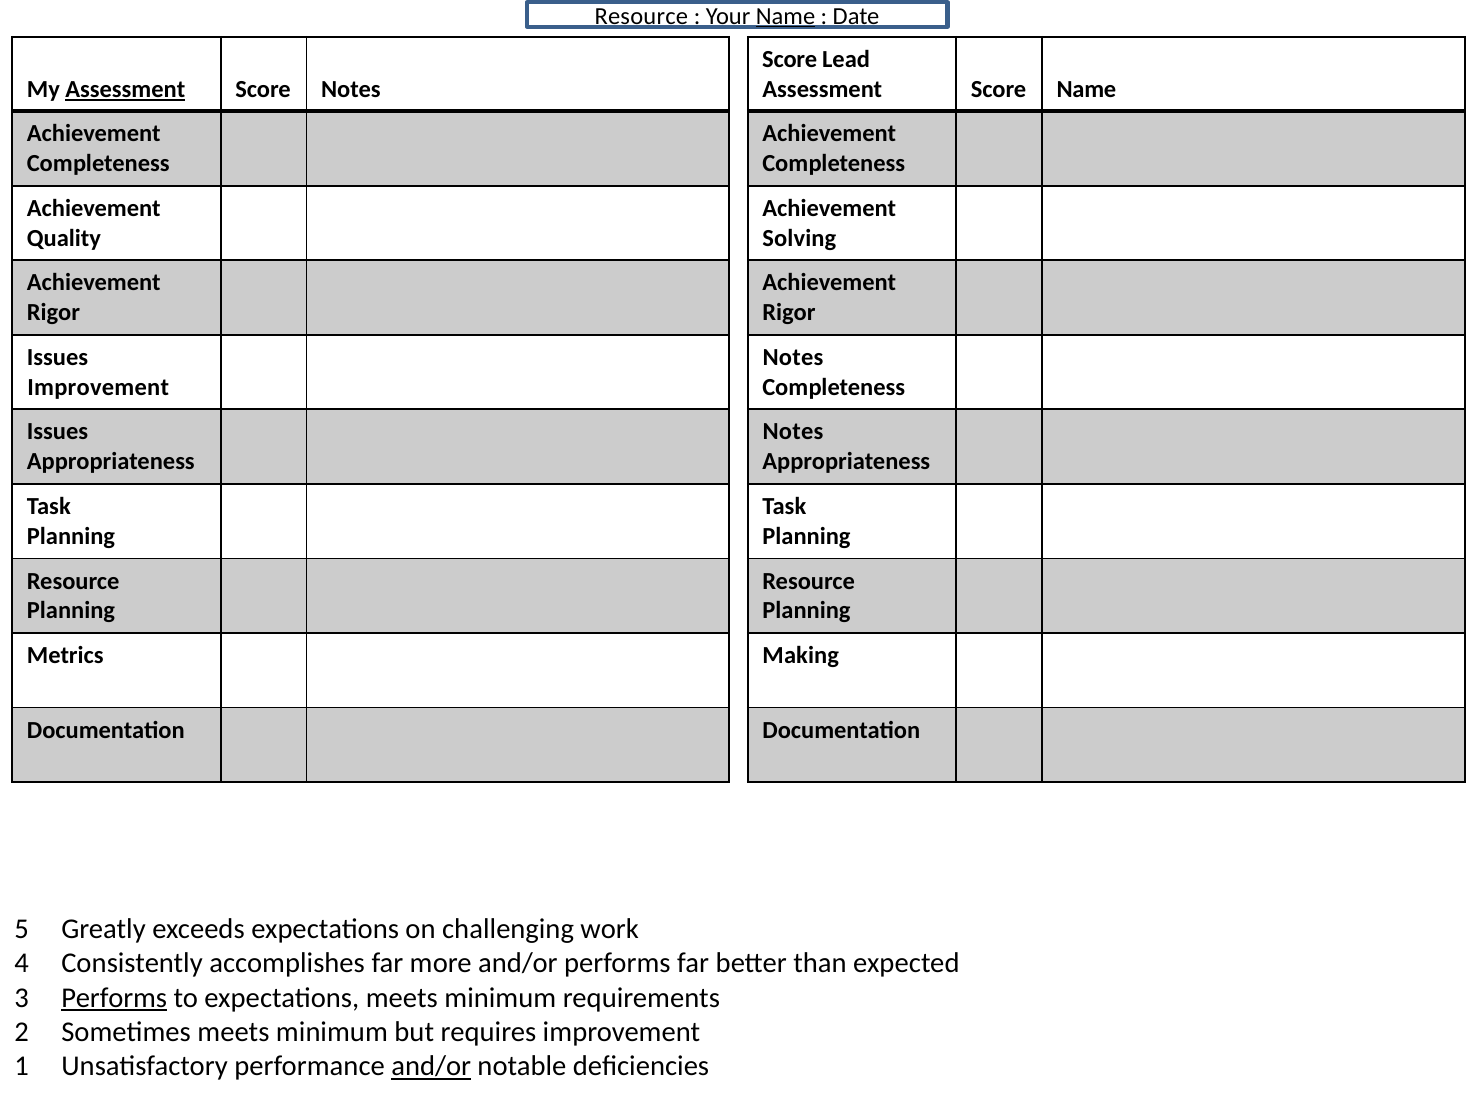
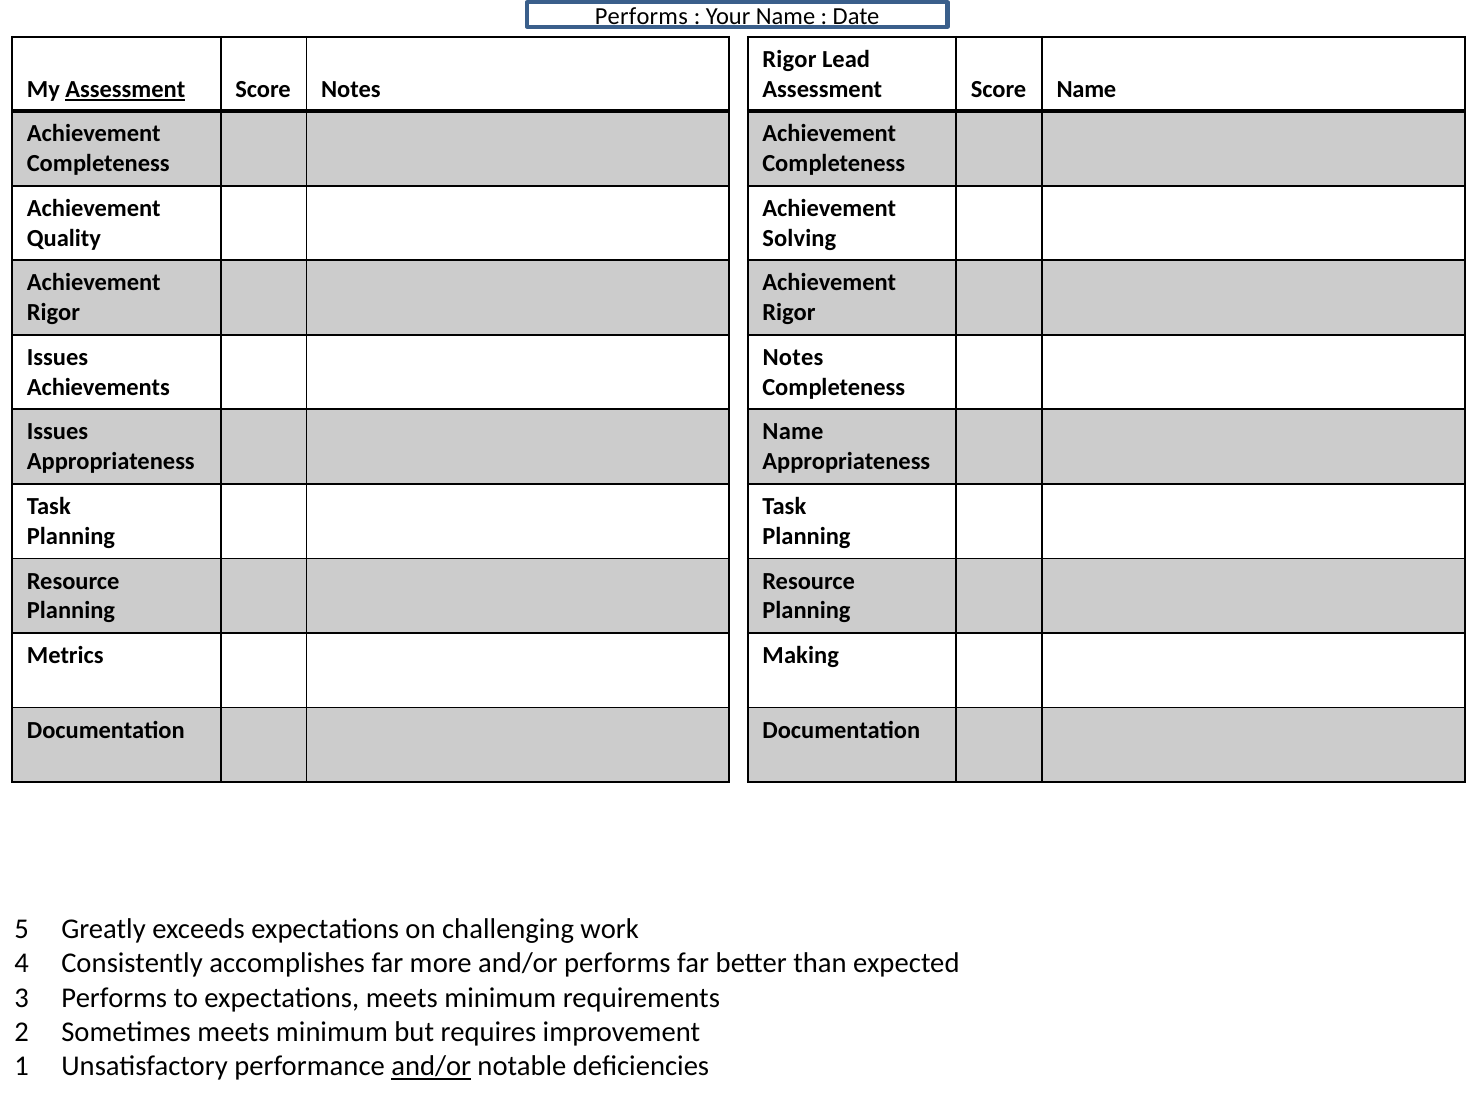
Resource at (641, 16): Resource -> Performs
Name at (786, 16) underline: present -> none
Score at (790, 59): Score -> Rigor
Improvement at (98, 387): Improvement -> Achievements
Notes at (793, 432): Notes -> Name
Performs at (114, 998) underline: present -> none
